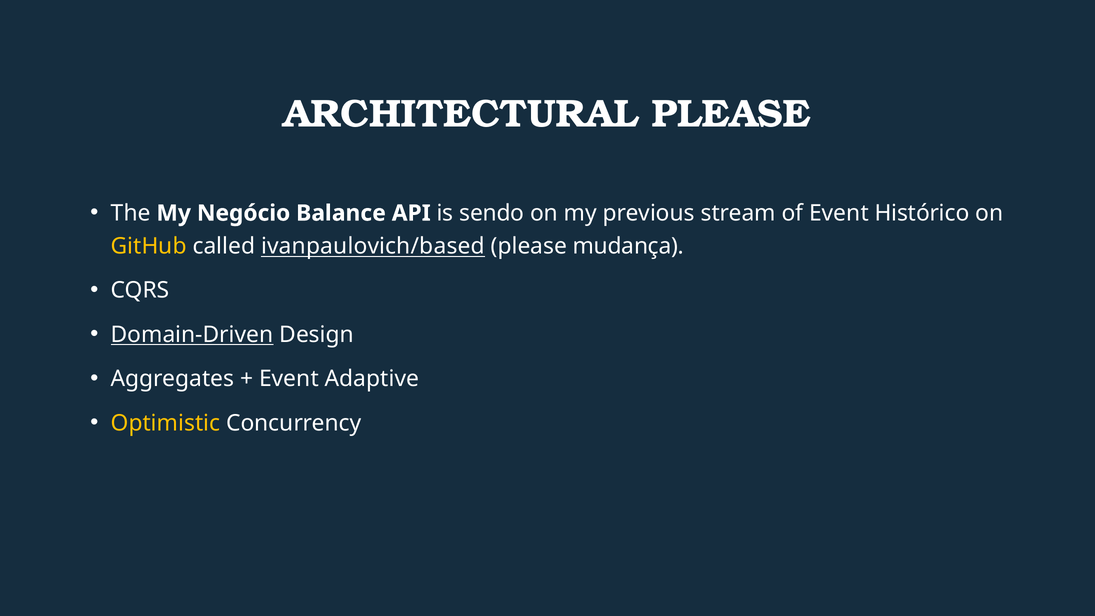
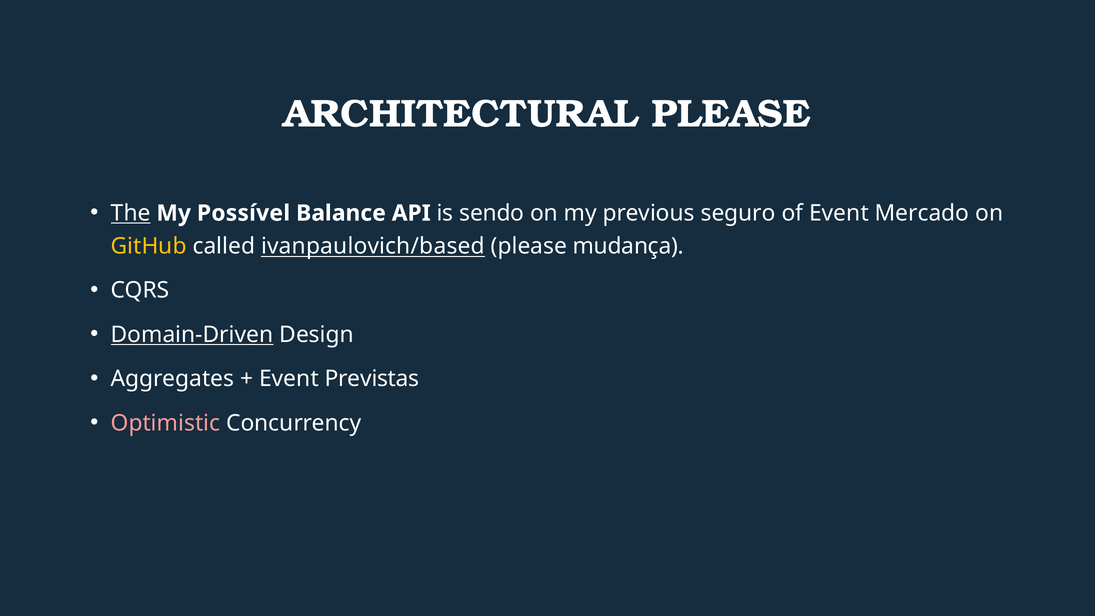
The underline: none -> present
Negócio: Negócio -> Possível
stream: stream -> seguro
Histórico: Histórico -> Mercado
Adaptive: Adaptive -> Previstas
Optimistic colour: yellow -> pink
